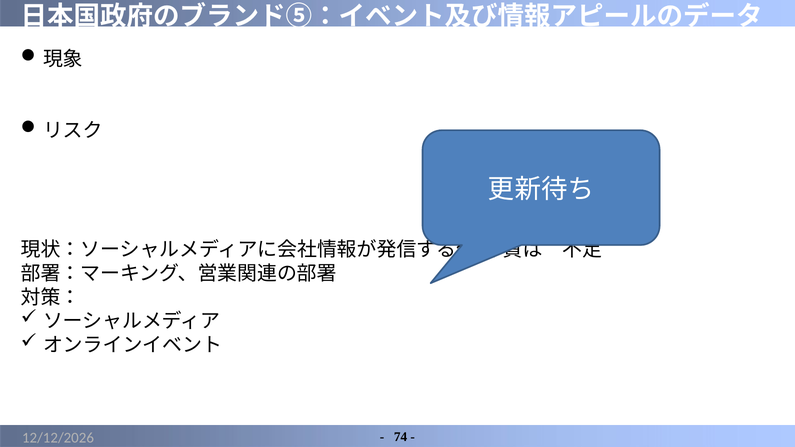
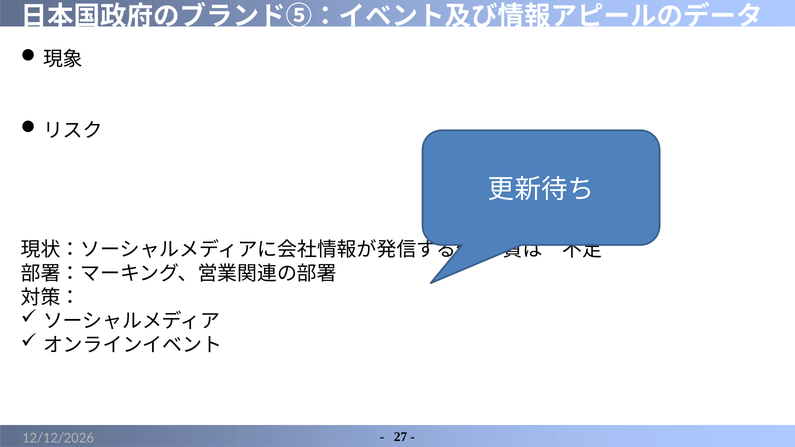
74: 74 -> 27
